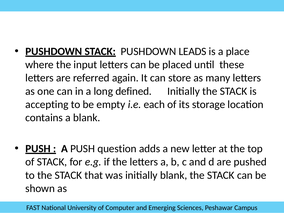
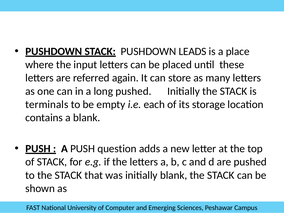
long defined: defined -> pushed
accepting: accepting -> terminals
